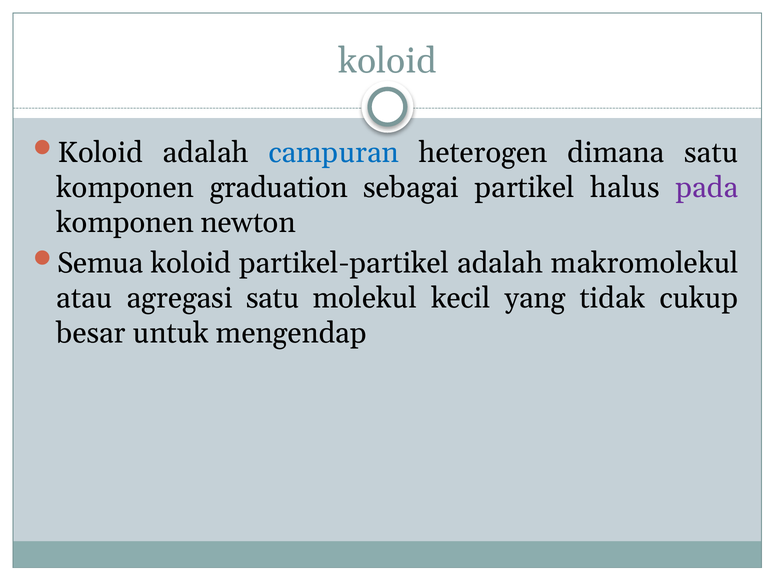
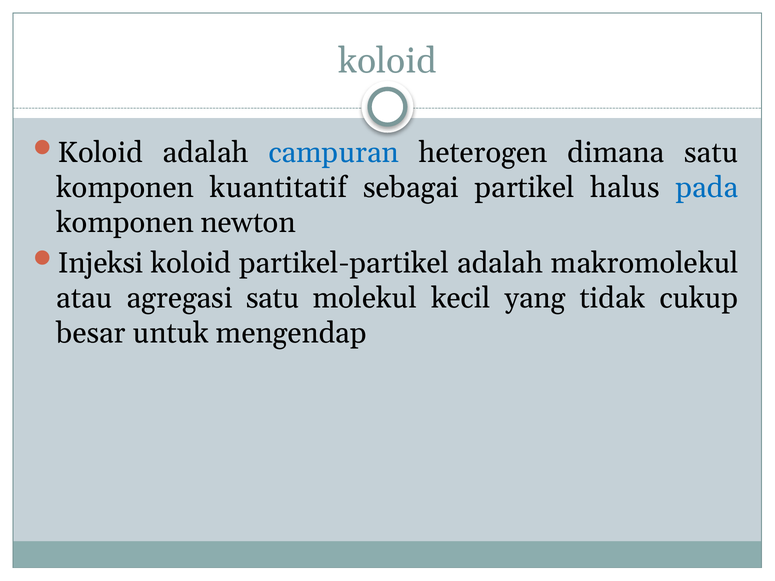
graduation: graduation -> kuantitatif
pada colour: purple -> blue
Semua: Semua -> Injeksi
